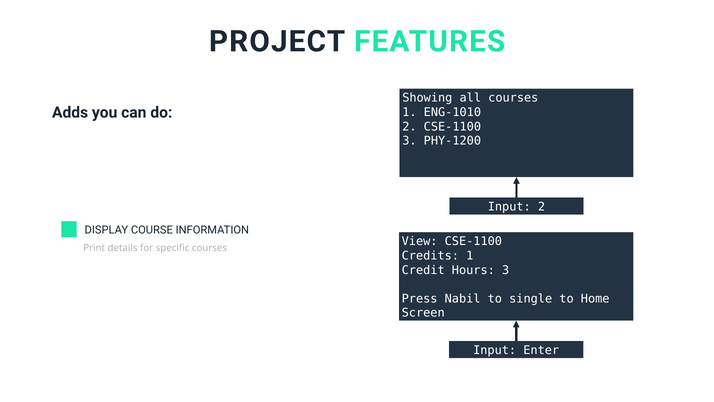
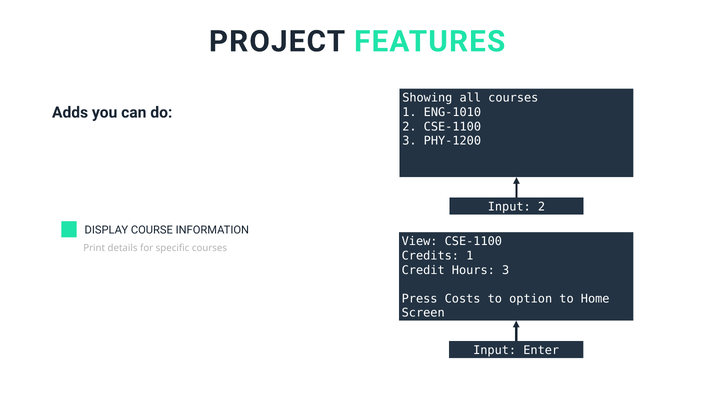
Nabil: Nabil -> Costs
single: single -> option
